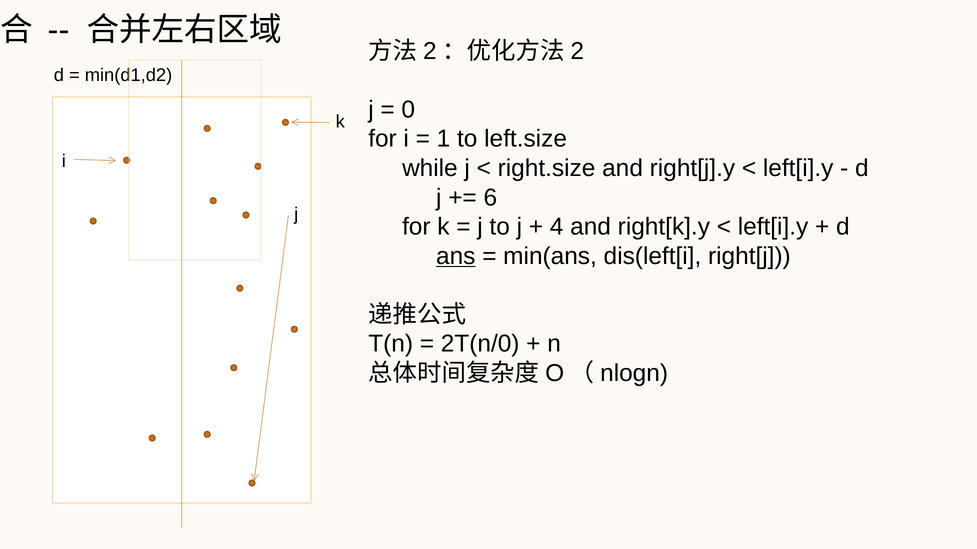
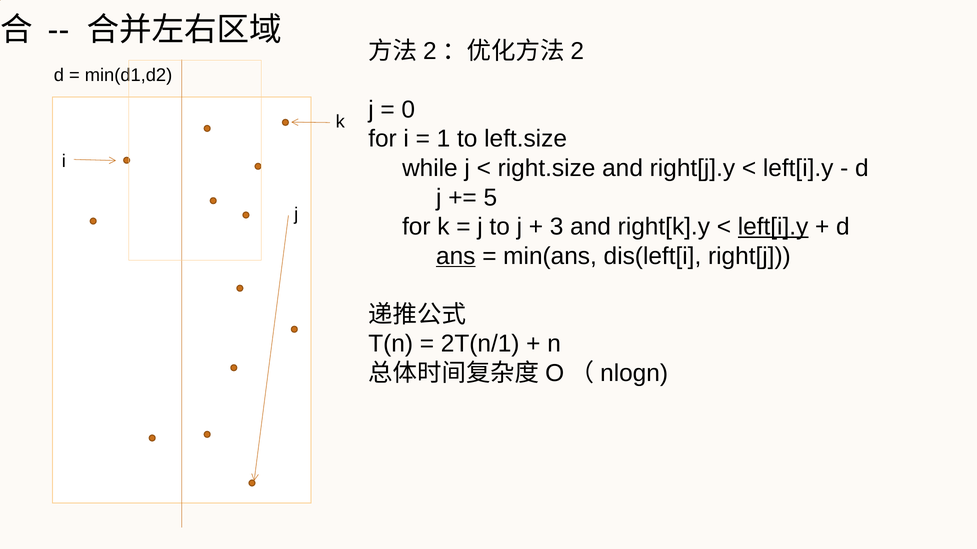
6: 6 -> 5
4: 4 -> 3
left[i].y at (773, 227) underline: none -> present
2T(n/0: 2T(n/0 -> 2T(n/1
